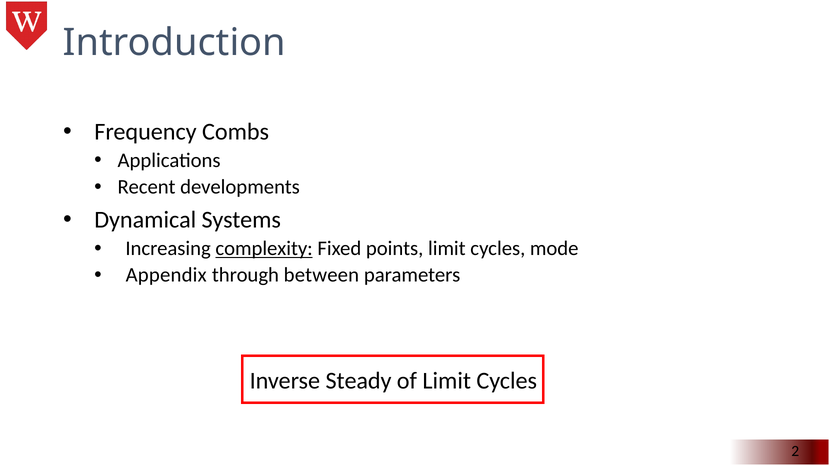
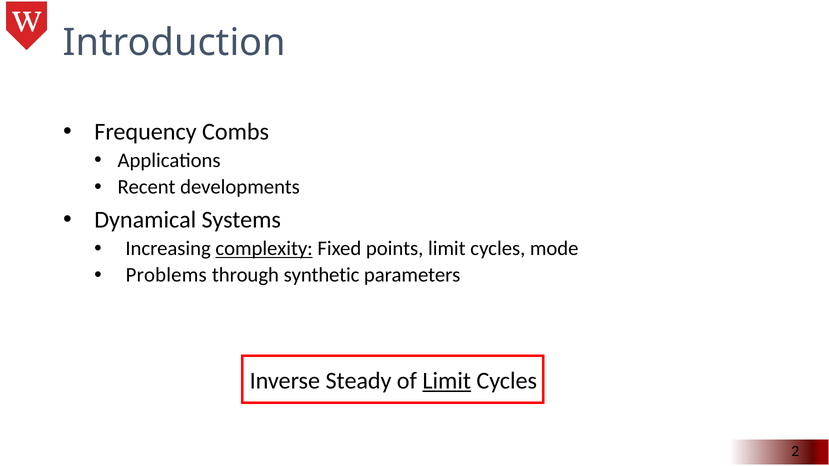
Appendix: Appendix -> Problems
between: between -> synthetic
Limit at (447, 381) underline: none -> present
